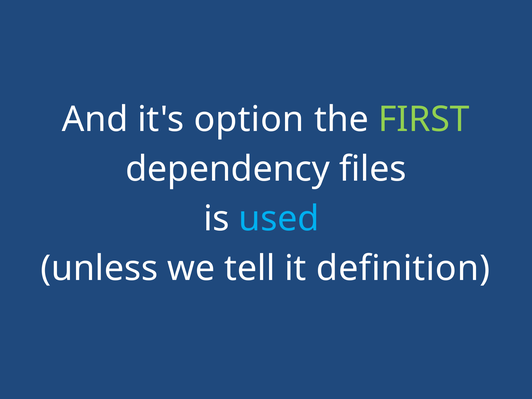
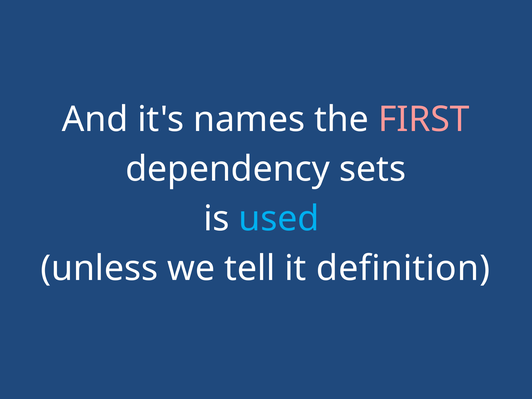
option: option -> names
FIRST colour: light green -> pink
files: files -> sets
